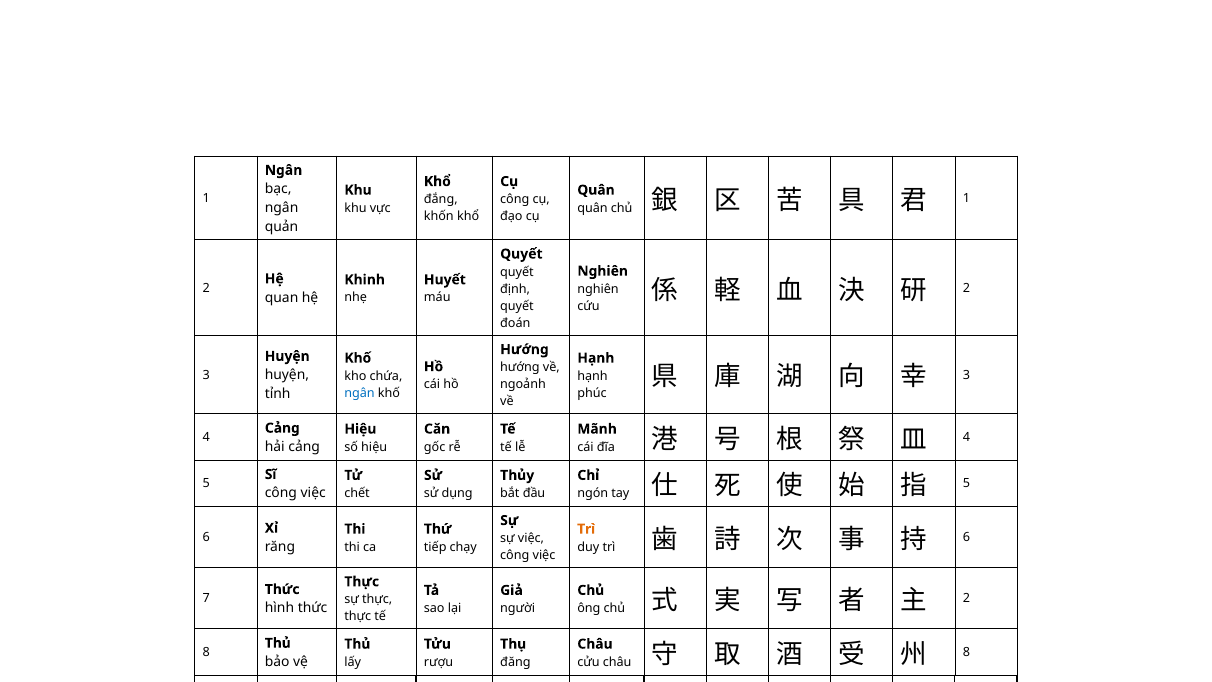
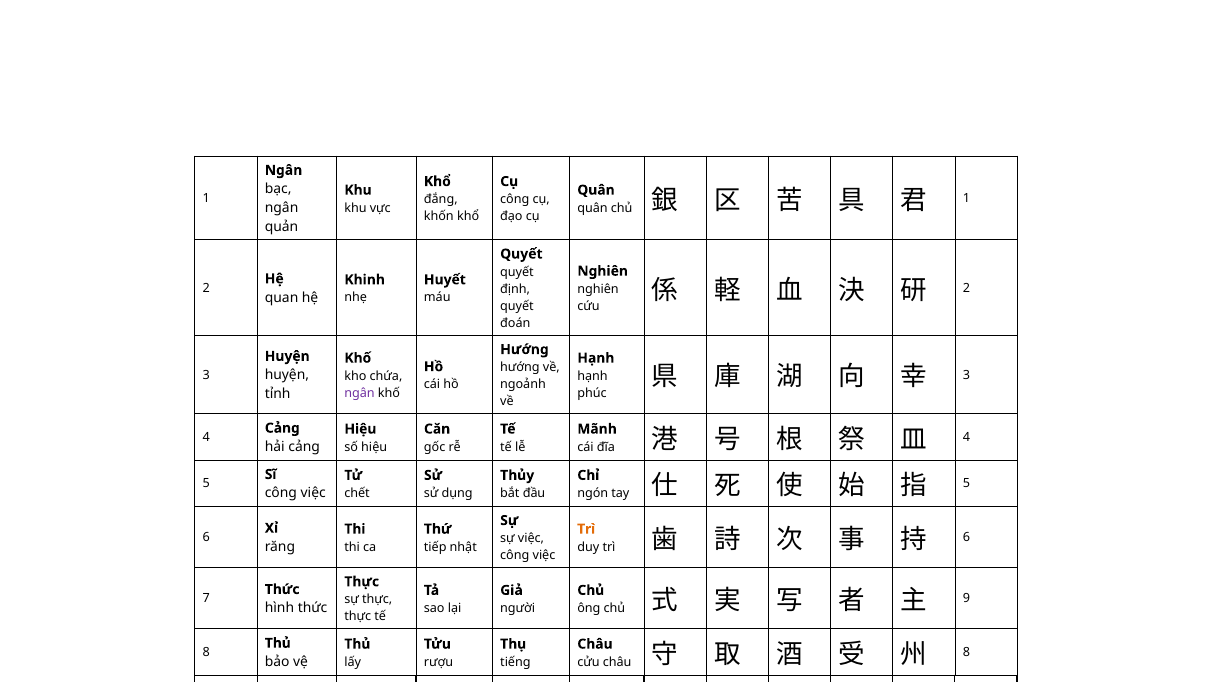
ngân at (360, 393) colour: blue -> purple
chạy: chạy -> nhật
2 at (966, 599): 2 -> 9
đăng: đăng -> tiếng
